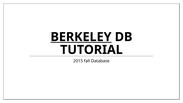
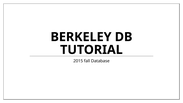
BERKELEY underline: present -> none
